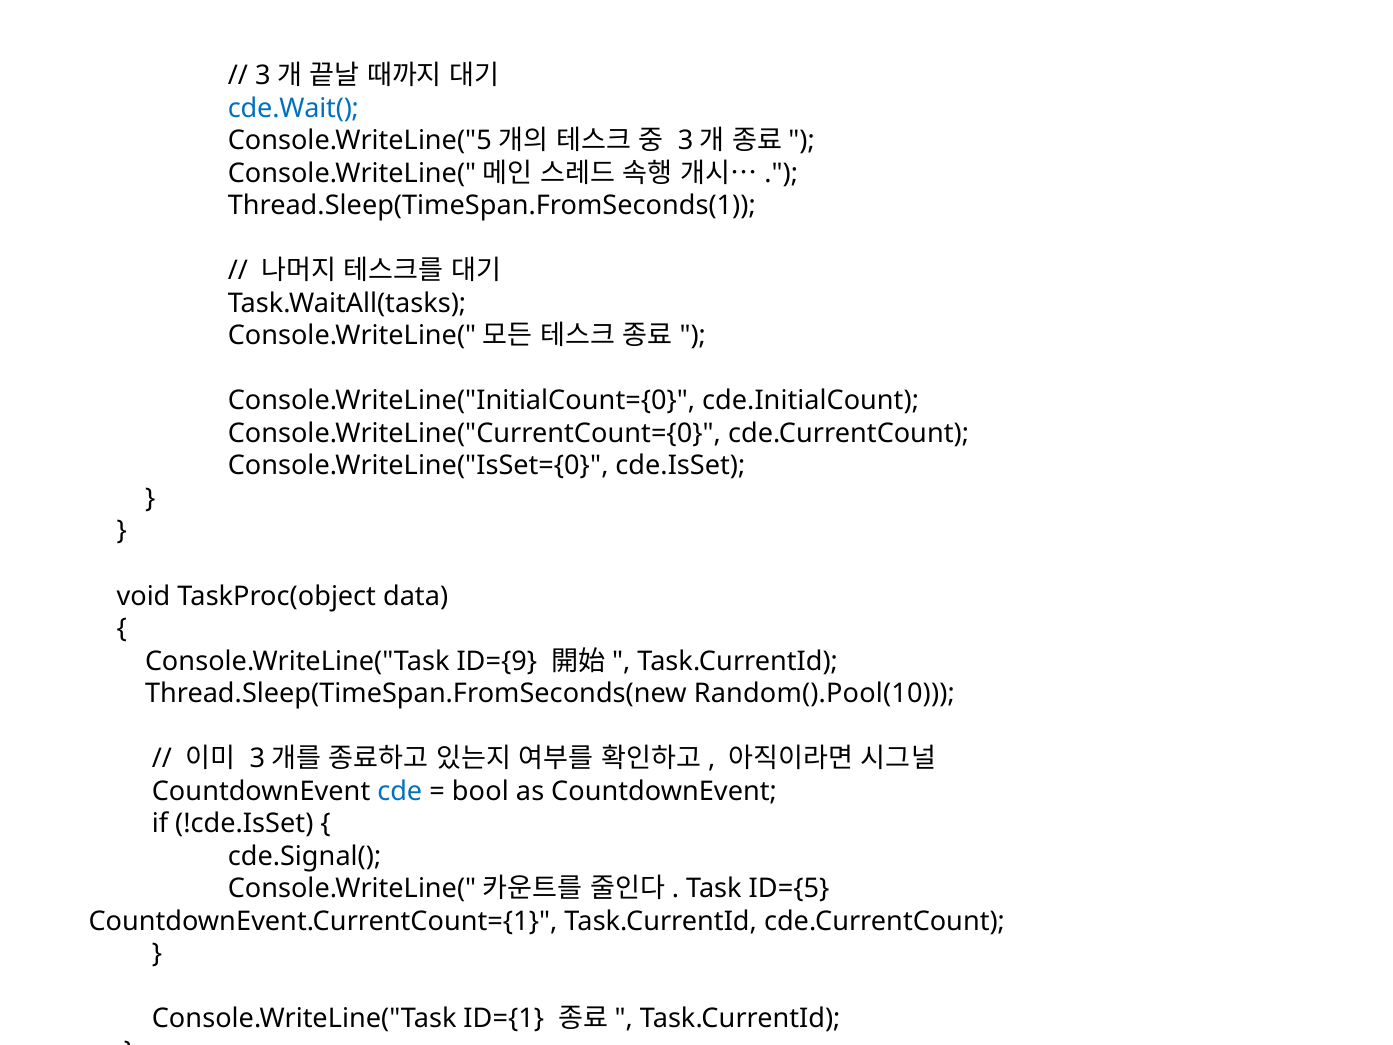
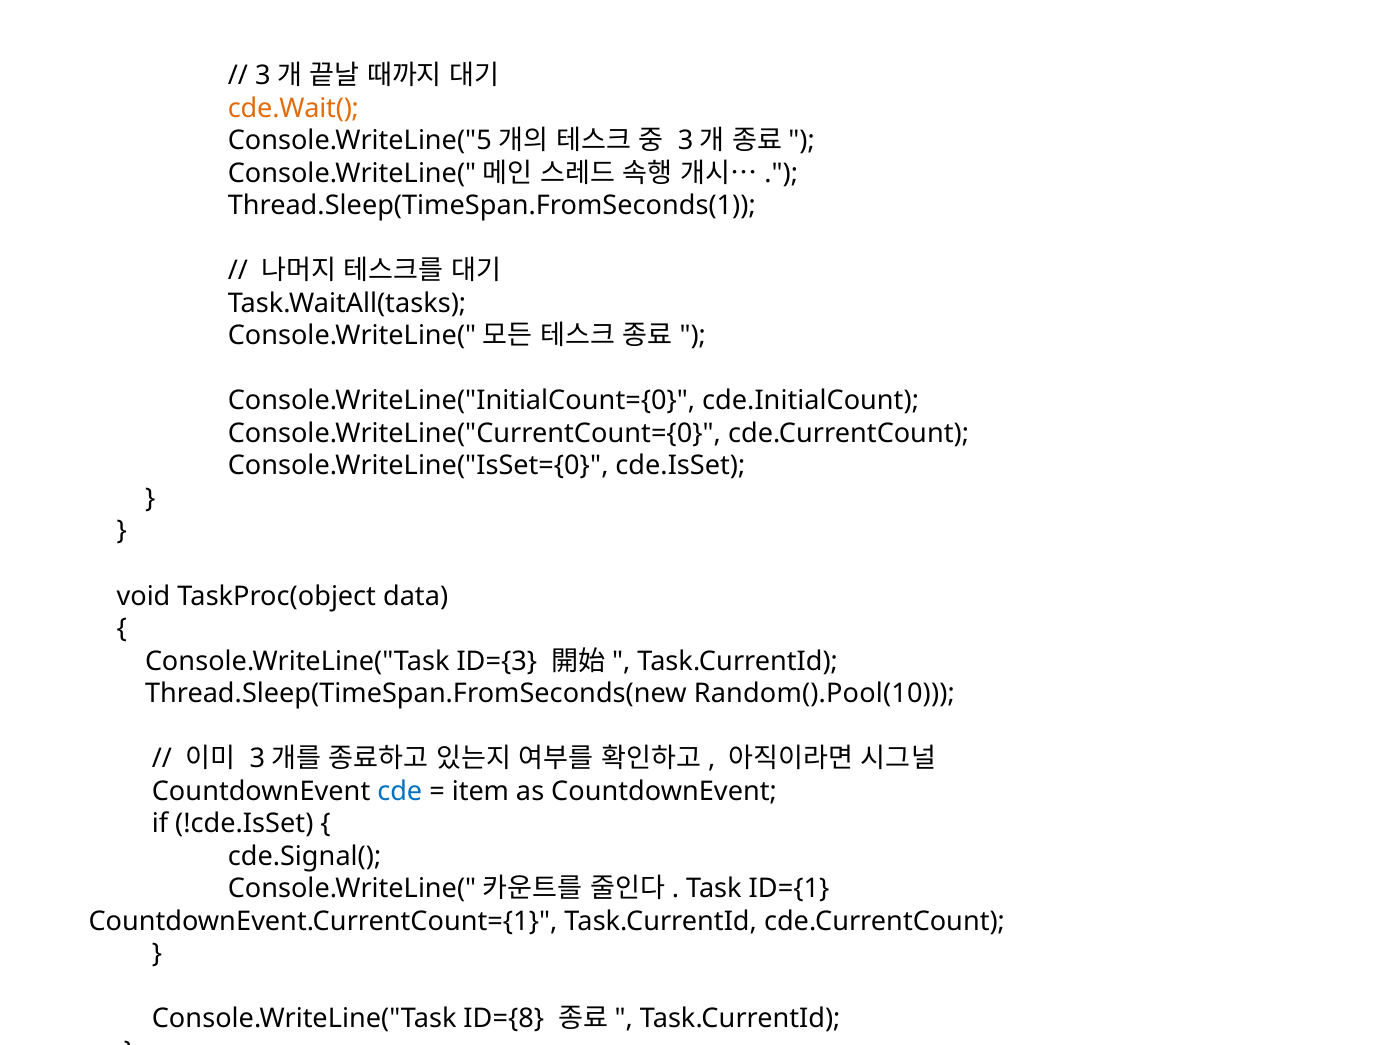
cde.Wait( colour: blue -> orange
ID={9: ID={9 -> ID={3
bool: bool -> item
ID={5: ID={5 -> ID={1
ID={1: ID={1 -> ID={8
